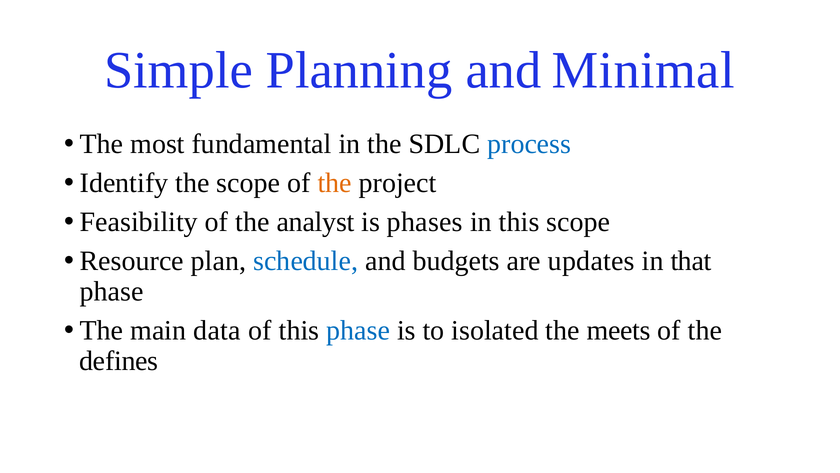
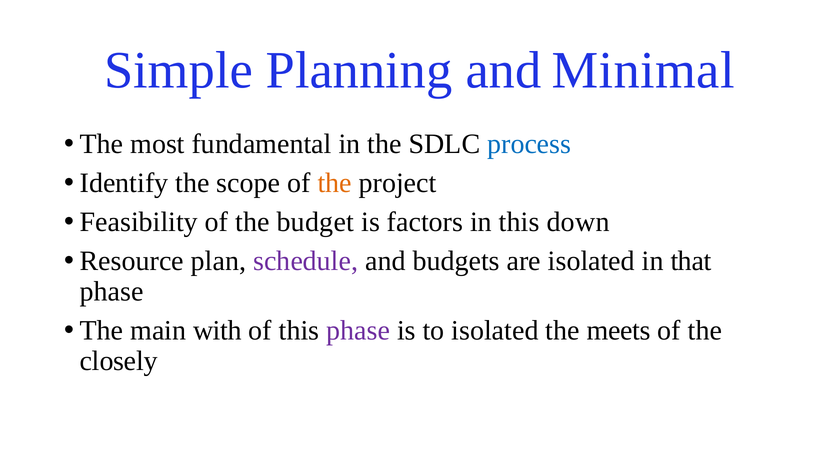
analyst: analyst -> budget
phases: phases -> factors
this scope: scope -> down
schedule colour: blue -> purple
are updates: updates -> isolated
data: data -> with
phase at (358, 330) colour: blue -> purple
defines: defines -> closely
